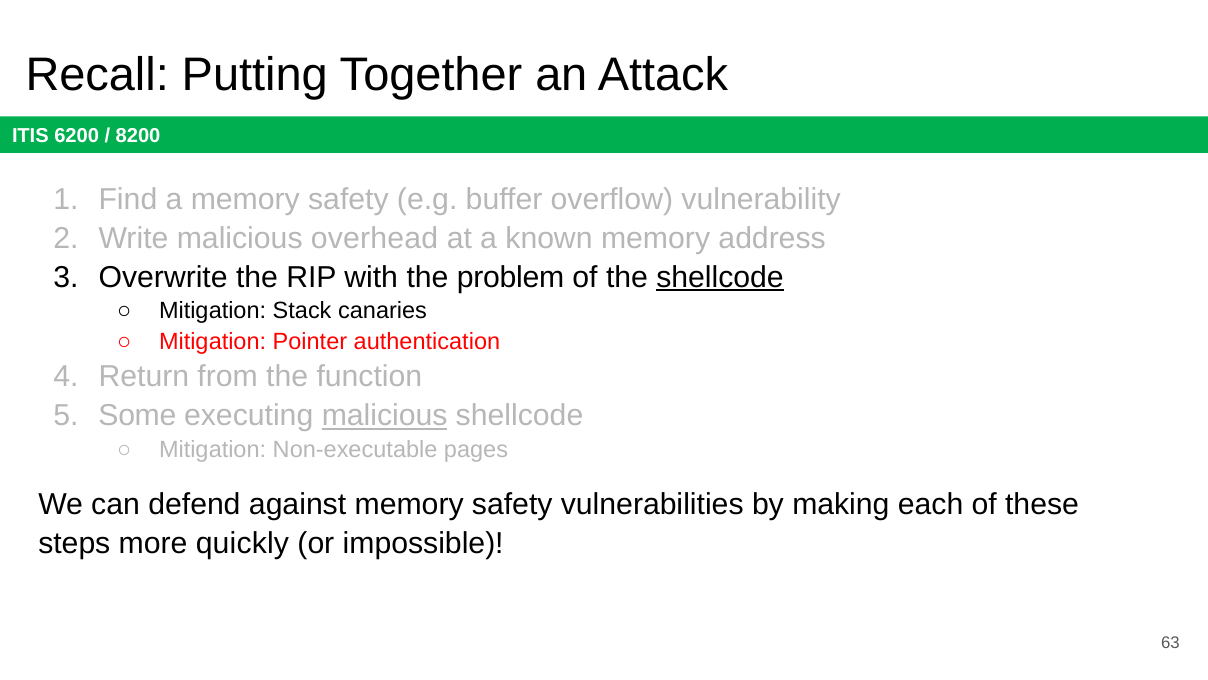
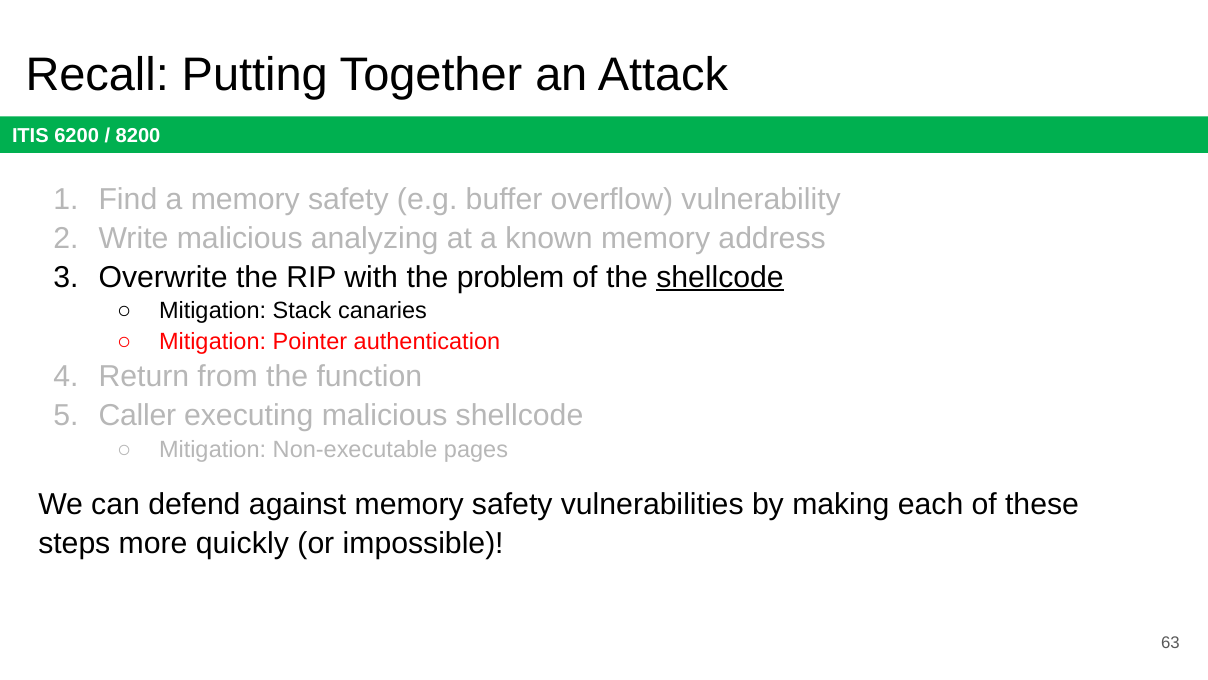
overhead: overhead -> analyzing
Some: Some -> Caller
malicious at (385, 415) underline: present -> none
